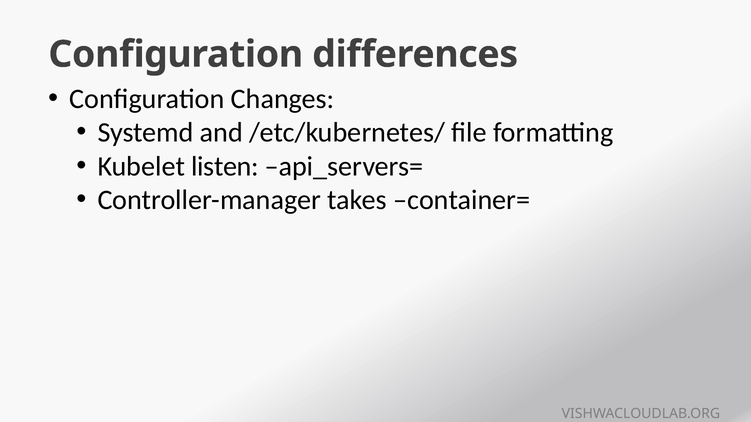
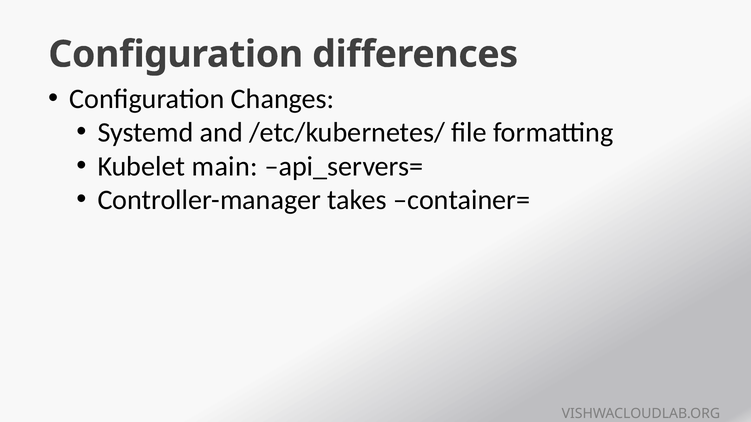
listen: listen -> main
